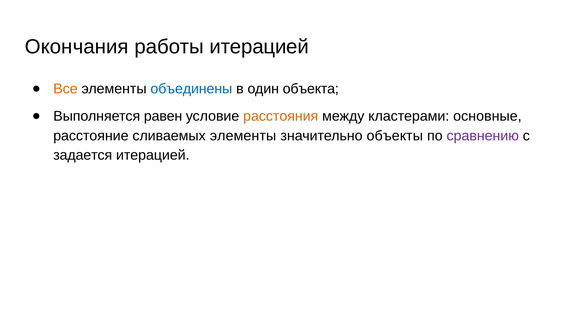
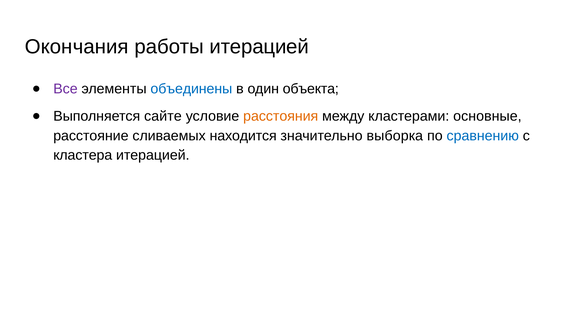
Все colour: orange -> purple
равен: равен -> сайте
сливаемых элементы: элементы -> находится
объекты: объекты -> выборка
сравнению colour: purple -> blue
задается: задается -> кластера
